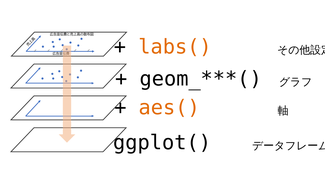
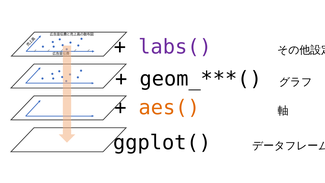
labs( colour: orange -> purple
